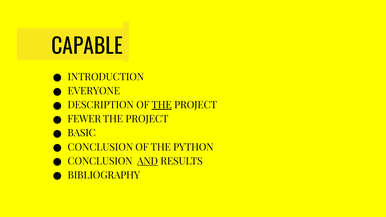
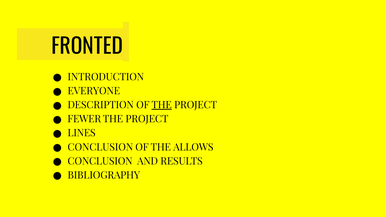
CAPABLE: CAPABLE -> FRONTED
BASIC: BASIC -> LINES
PYTHON: PYTHON -> ALLOWS
AND underline: present -> none
